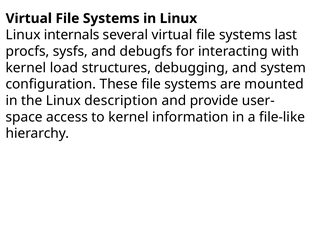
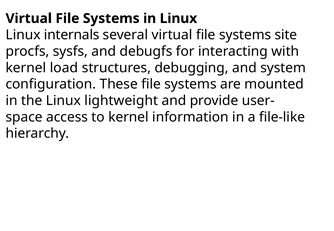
last: last -> site
description: description -> lightweight
